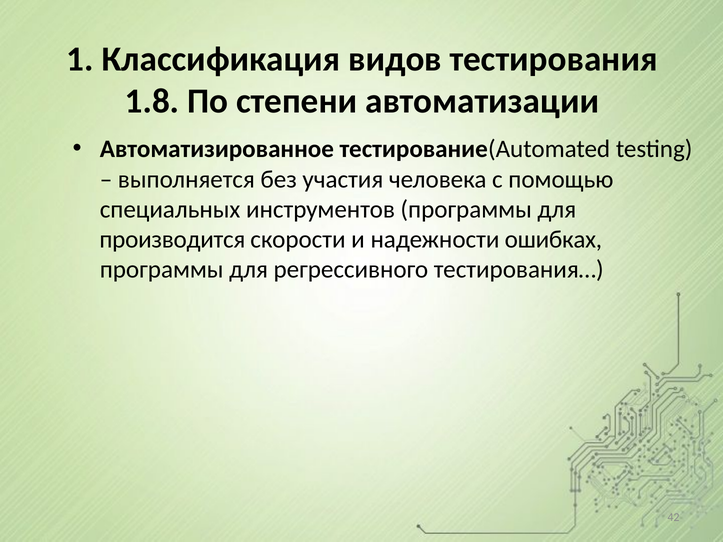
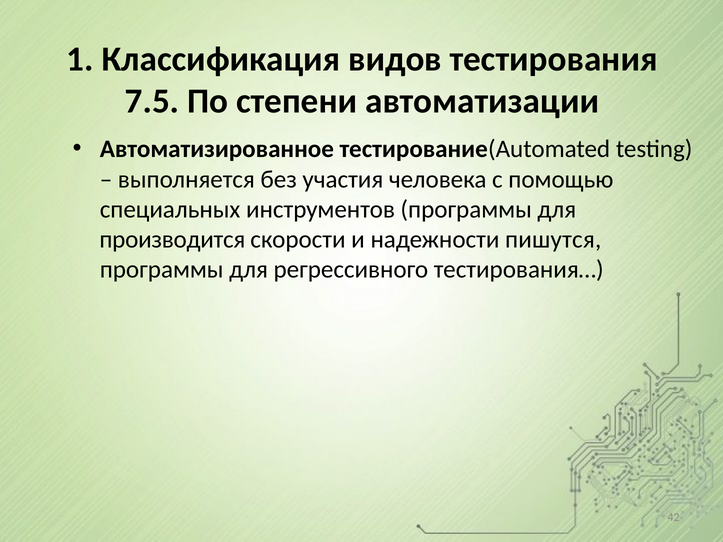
1.8: 1.8 -> 7.5
ошибках: ошибках -> пишутся
